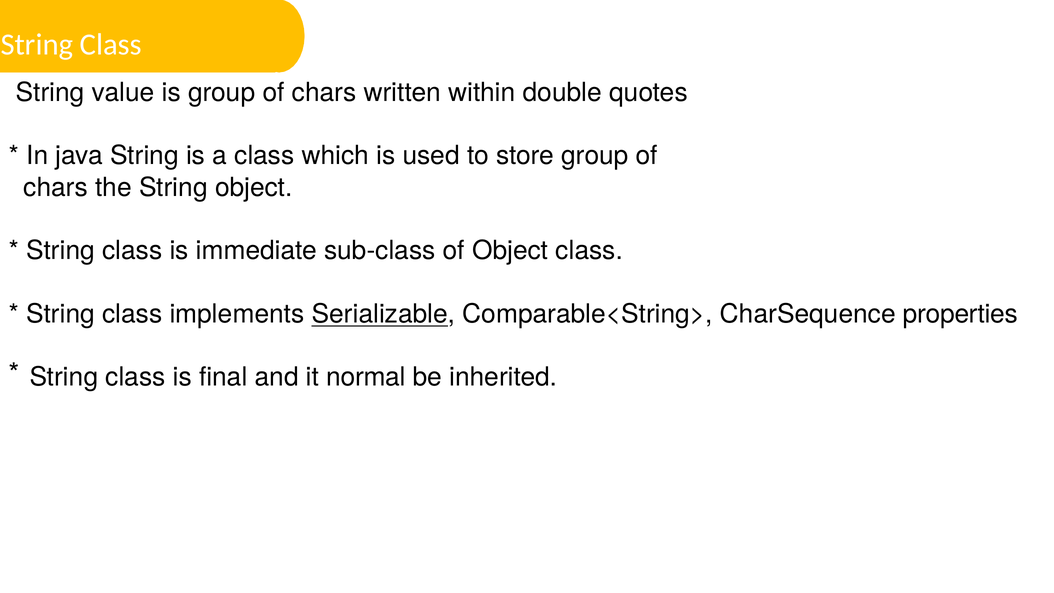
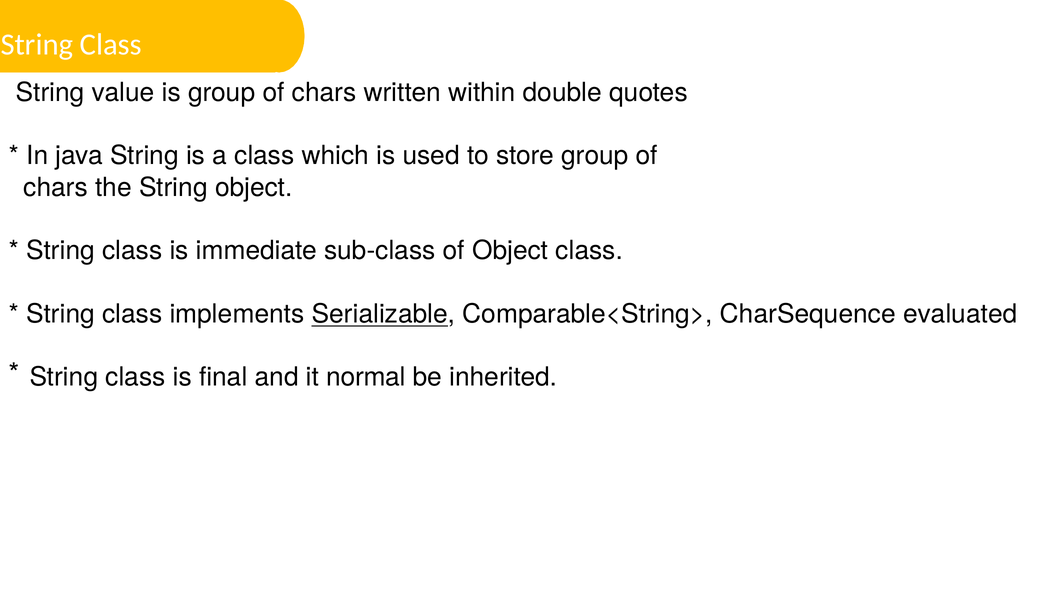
properties: properties -> evaluated
